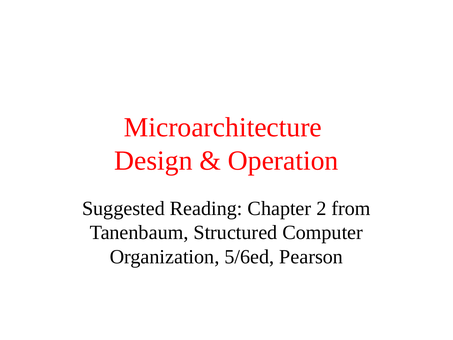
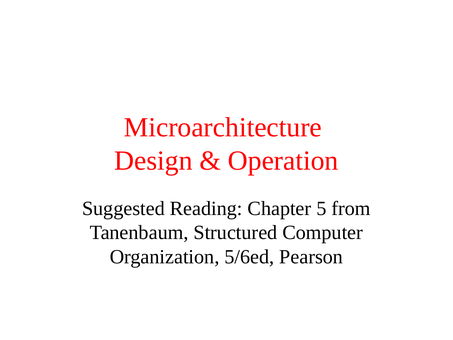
2: 2 -> 5
